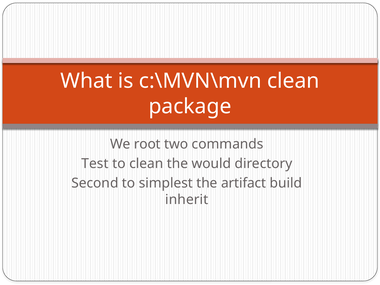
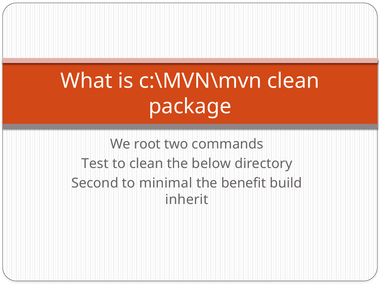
would: would -> below
simplest: simplest -> minimal
artifact: artifact -> benefit
